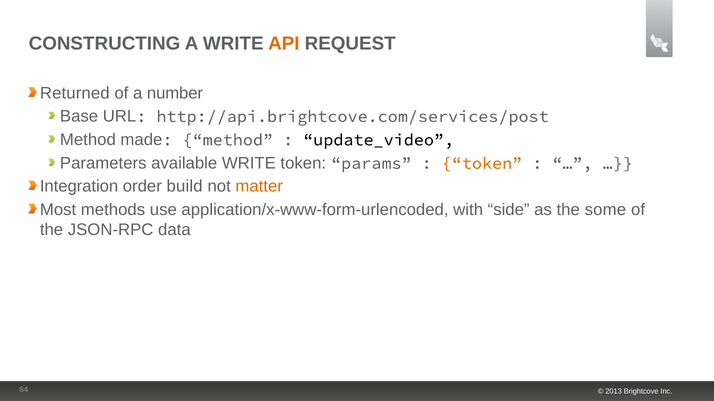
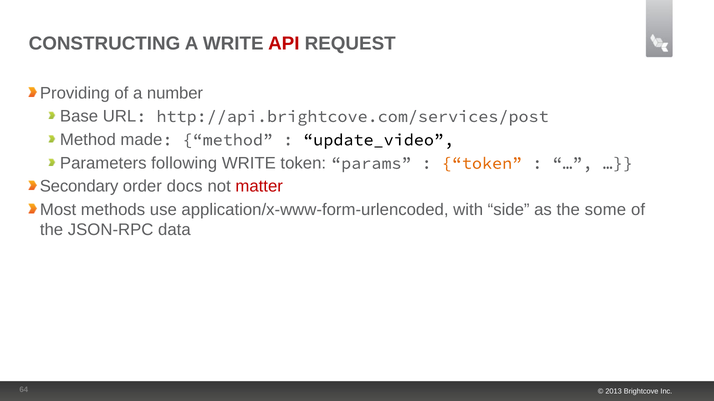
API colour: orange -> red
Returned: Returned -> Providing
available: available -> following
Integration: Integration -> Secondary
build: build -> docs
matter colour: orange -> red
